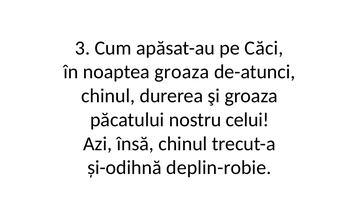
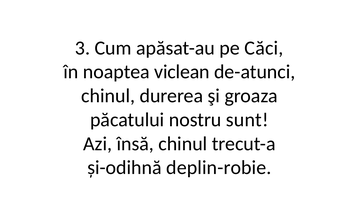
noaptea groaza: groaza -> viclean
celui: celui -> sunt
